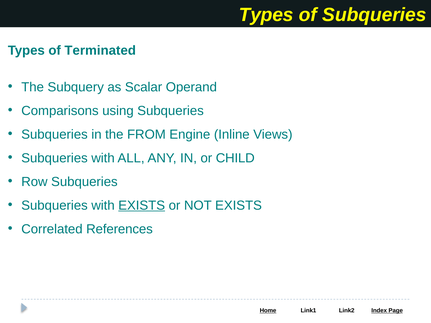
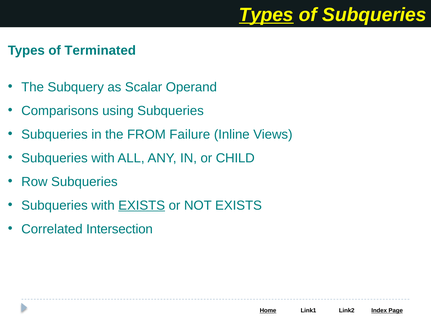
Types at (266, 15) underline: none -> present
Engine: Engine -> Failure
References: References -> Intersection
